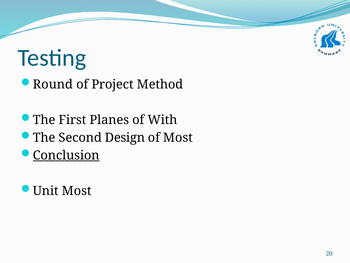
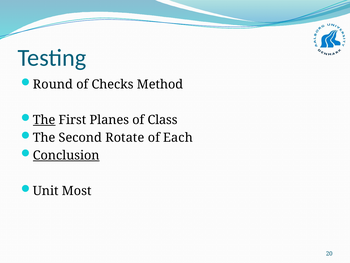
Project: Project -> Checks
The at (44, 120) underline: none -> present
With: With -> Class
Design: Design -> Rotate
of Most: Most -> Each
